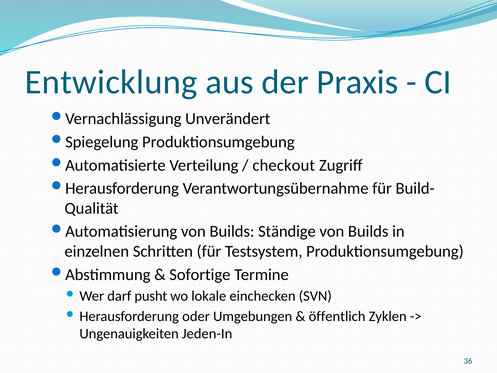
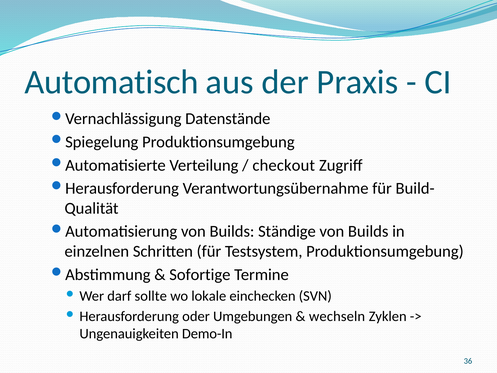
Entwicklung: Entwicklung -> Automatisch
Unverändert: Unverändert -> Datenstände
pusht: pusht -> sollte
öffentlich: öffentlich -> wechseln
Jeden-In: Jeden-In -> Demo-In
